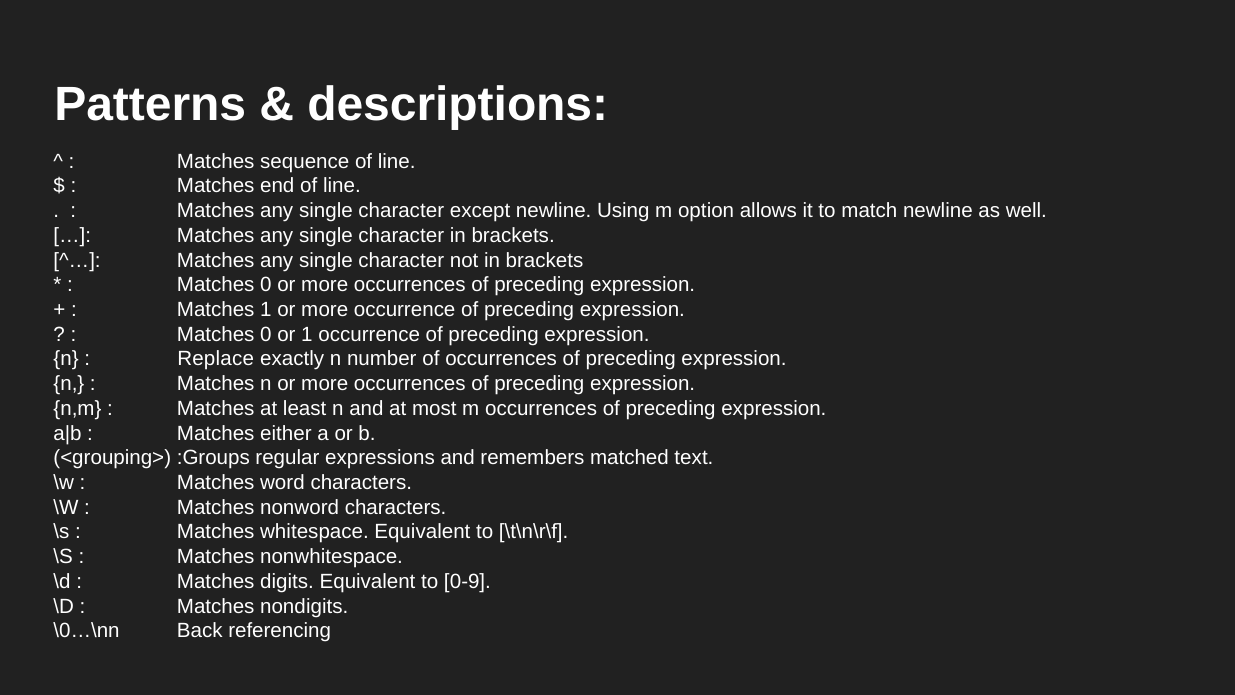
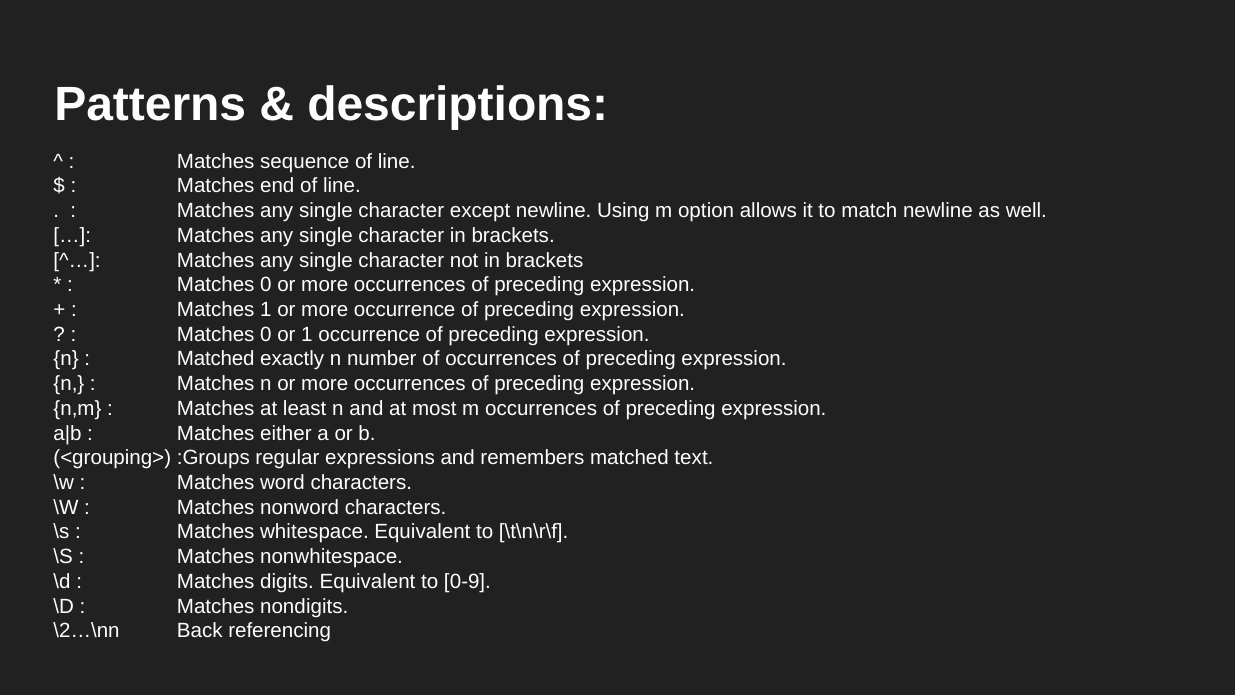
Replace at (216, 359): Replace -> Matched
\0…\nn: \0…\nn -> \2…\nn
